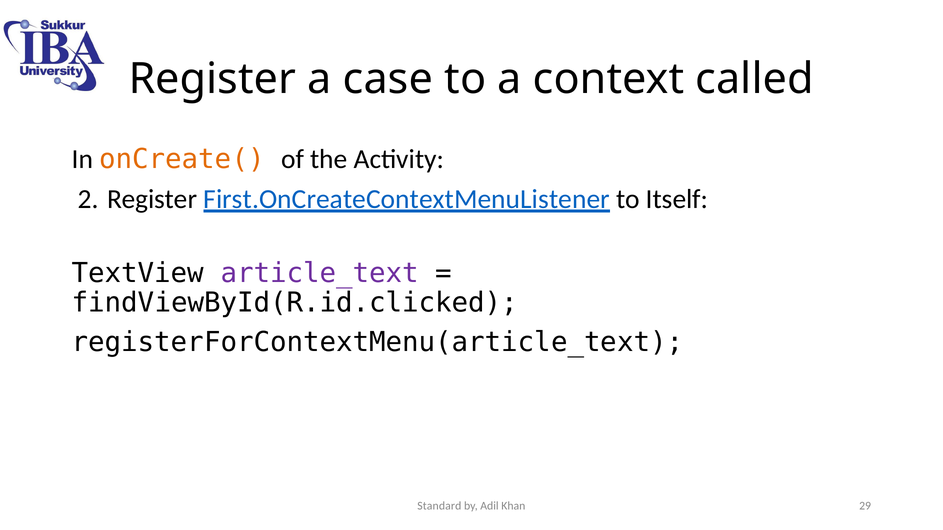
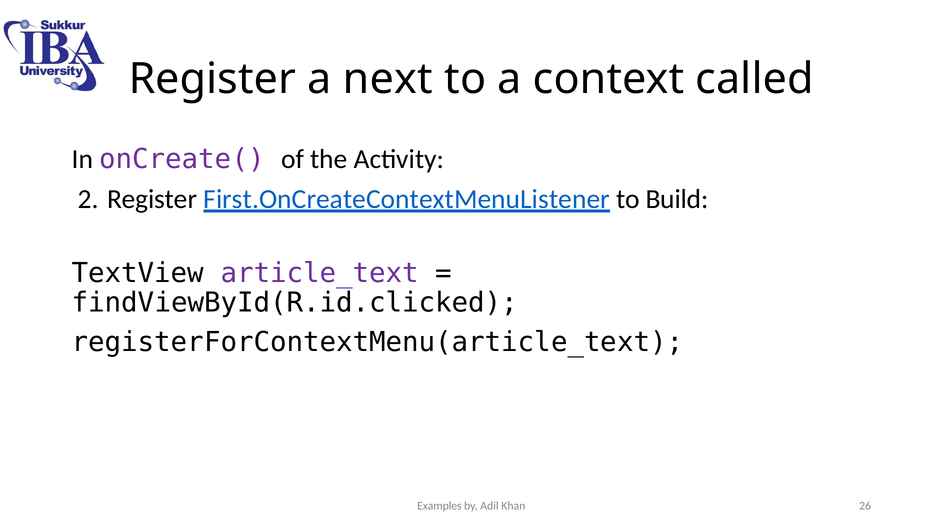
case: case -> next
onCreate( colour: orange -> purple
Itself: Itself -> Build
Standard: Standard -> Examples
29: 29 -> 26
